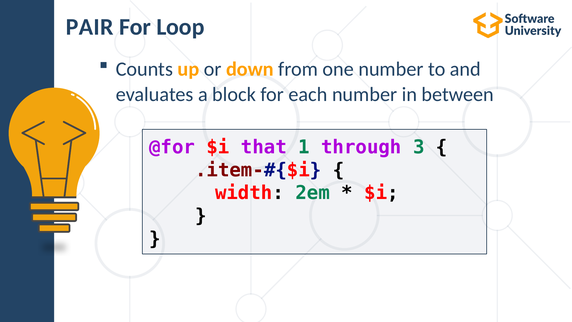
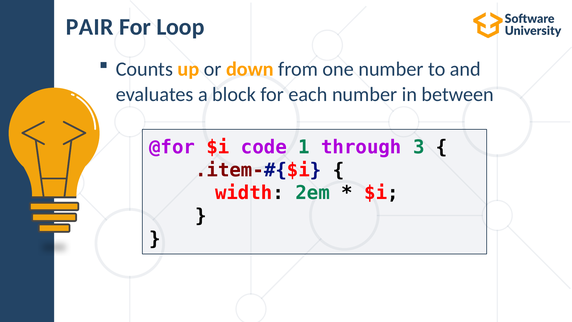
that: that -> code
